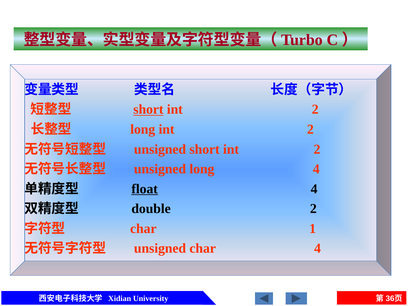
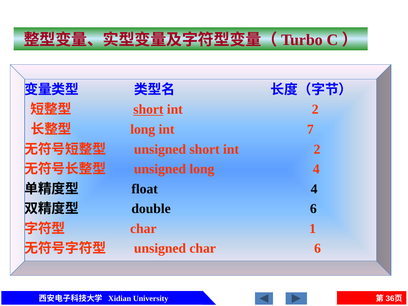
long int 2: 2 -> 7
float underline: present -> none
double 2: 2 -> 6
char 4: 4 -> 6
